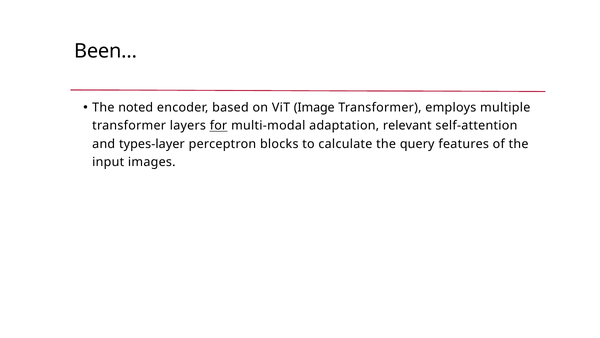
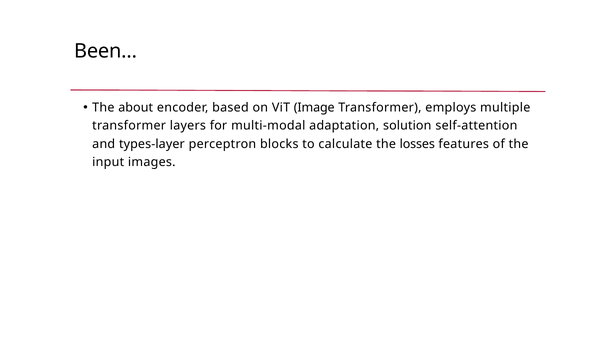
noted: noted -> about
for underline: present -> none
relevant: relevant -> solution
query: query -> losses
